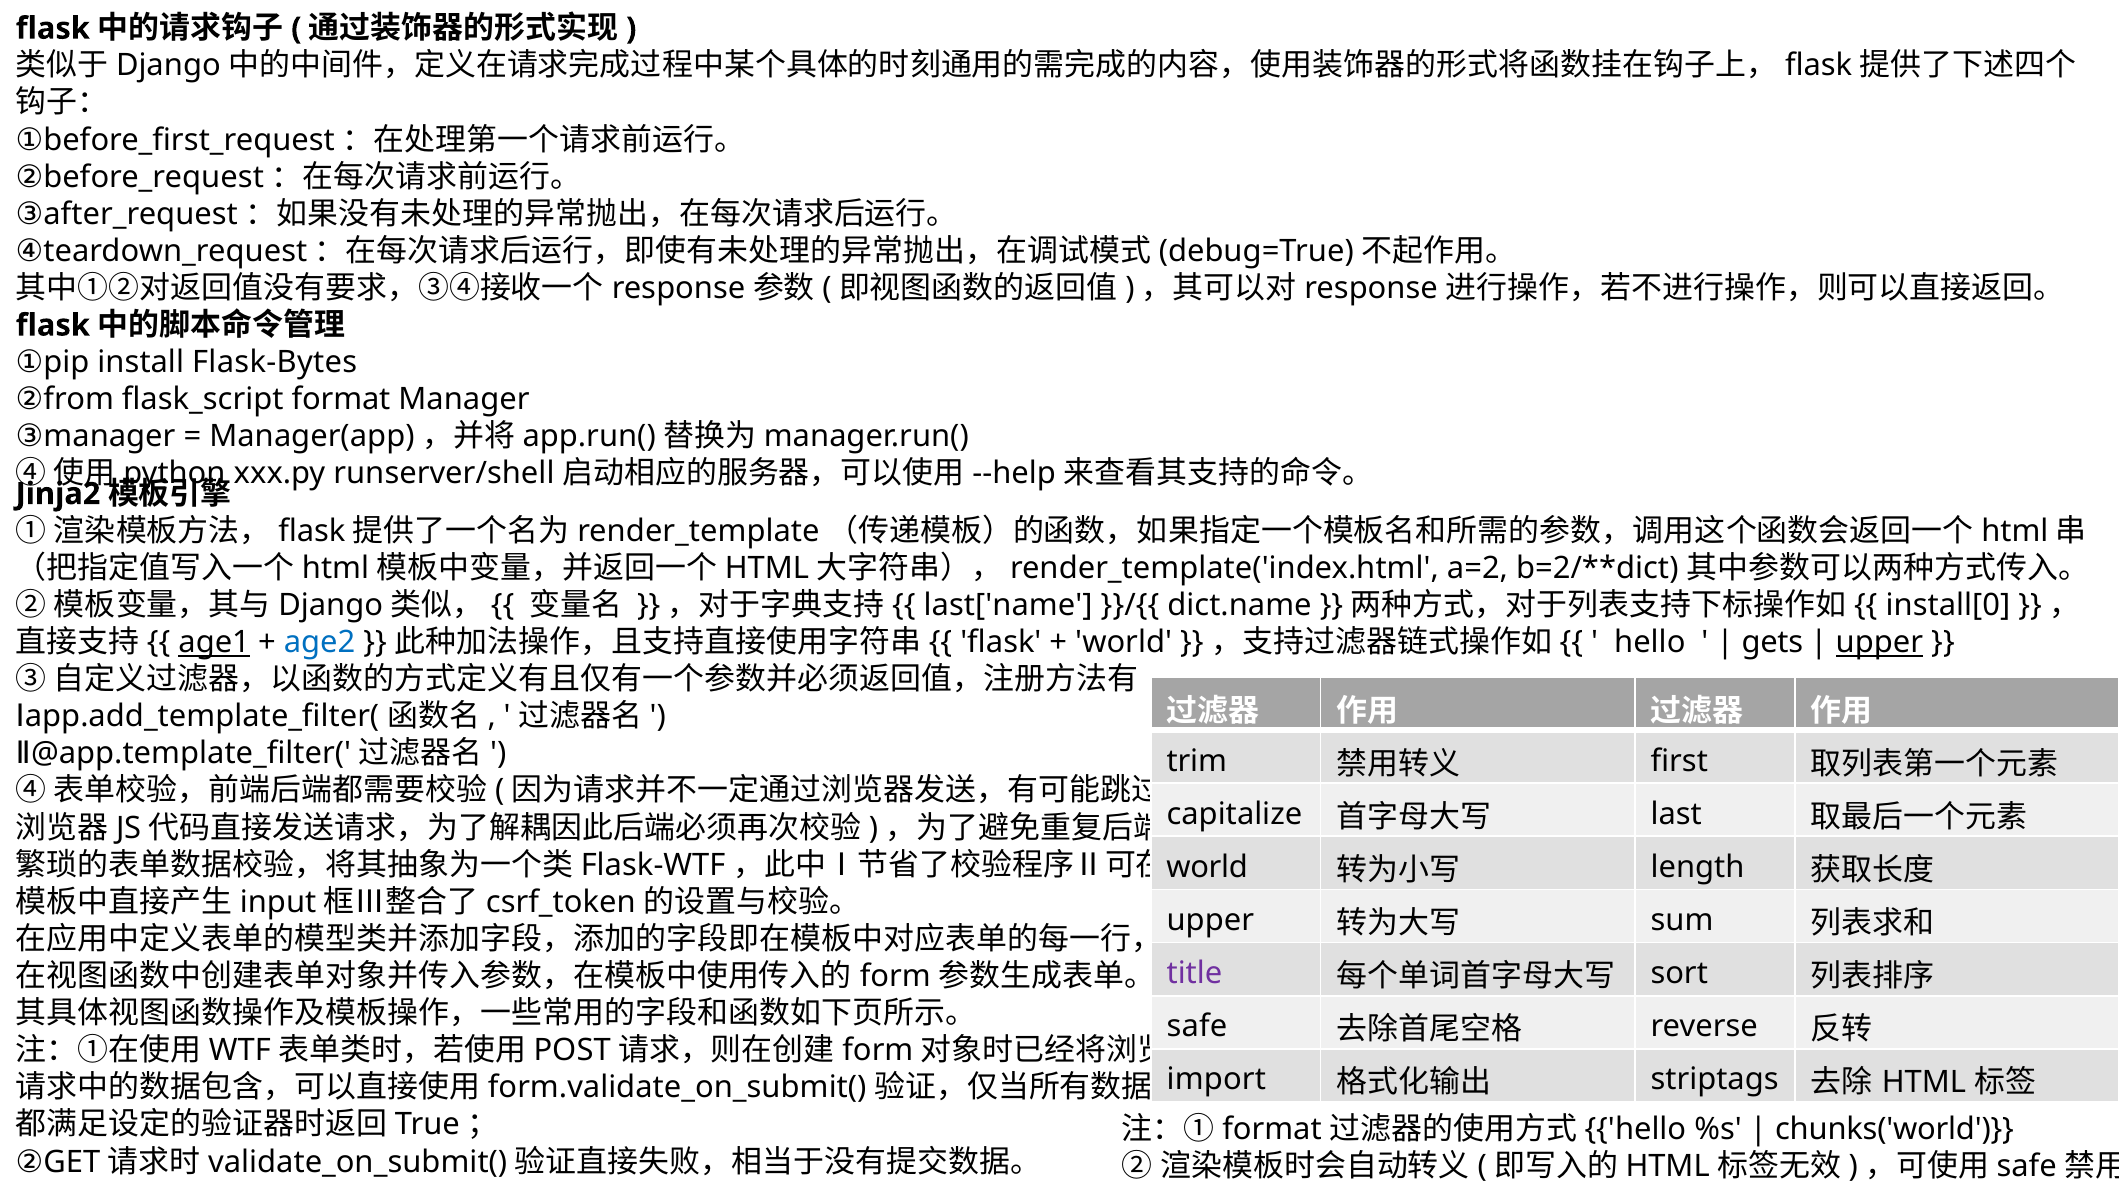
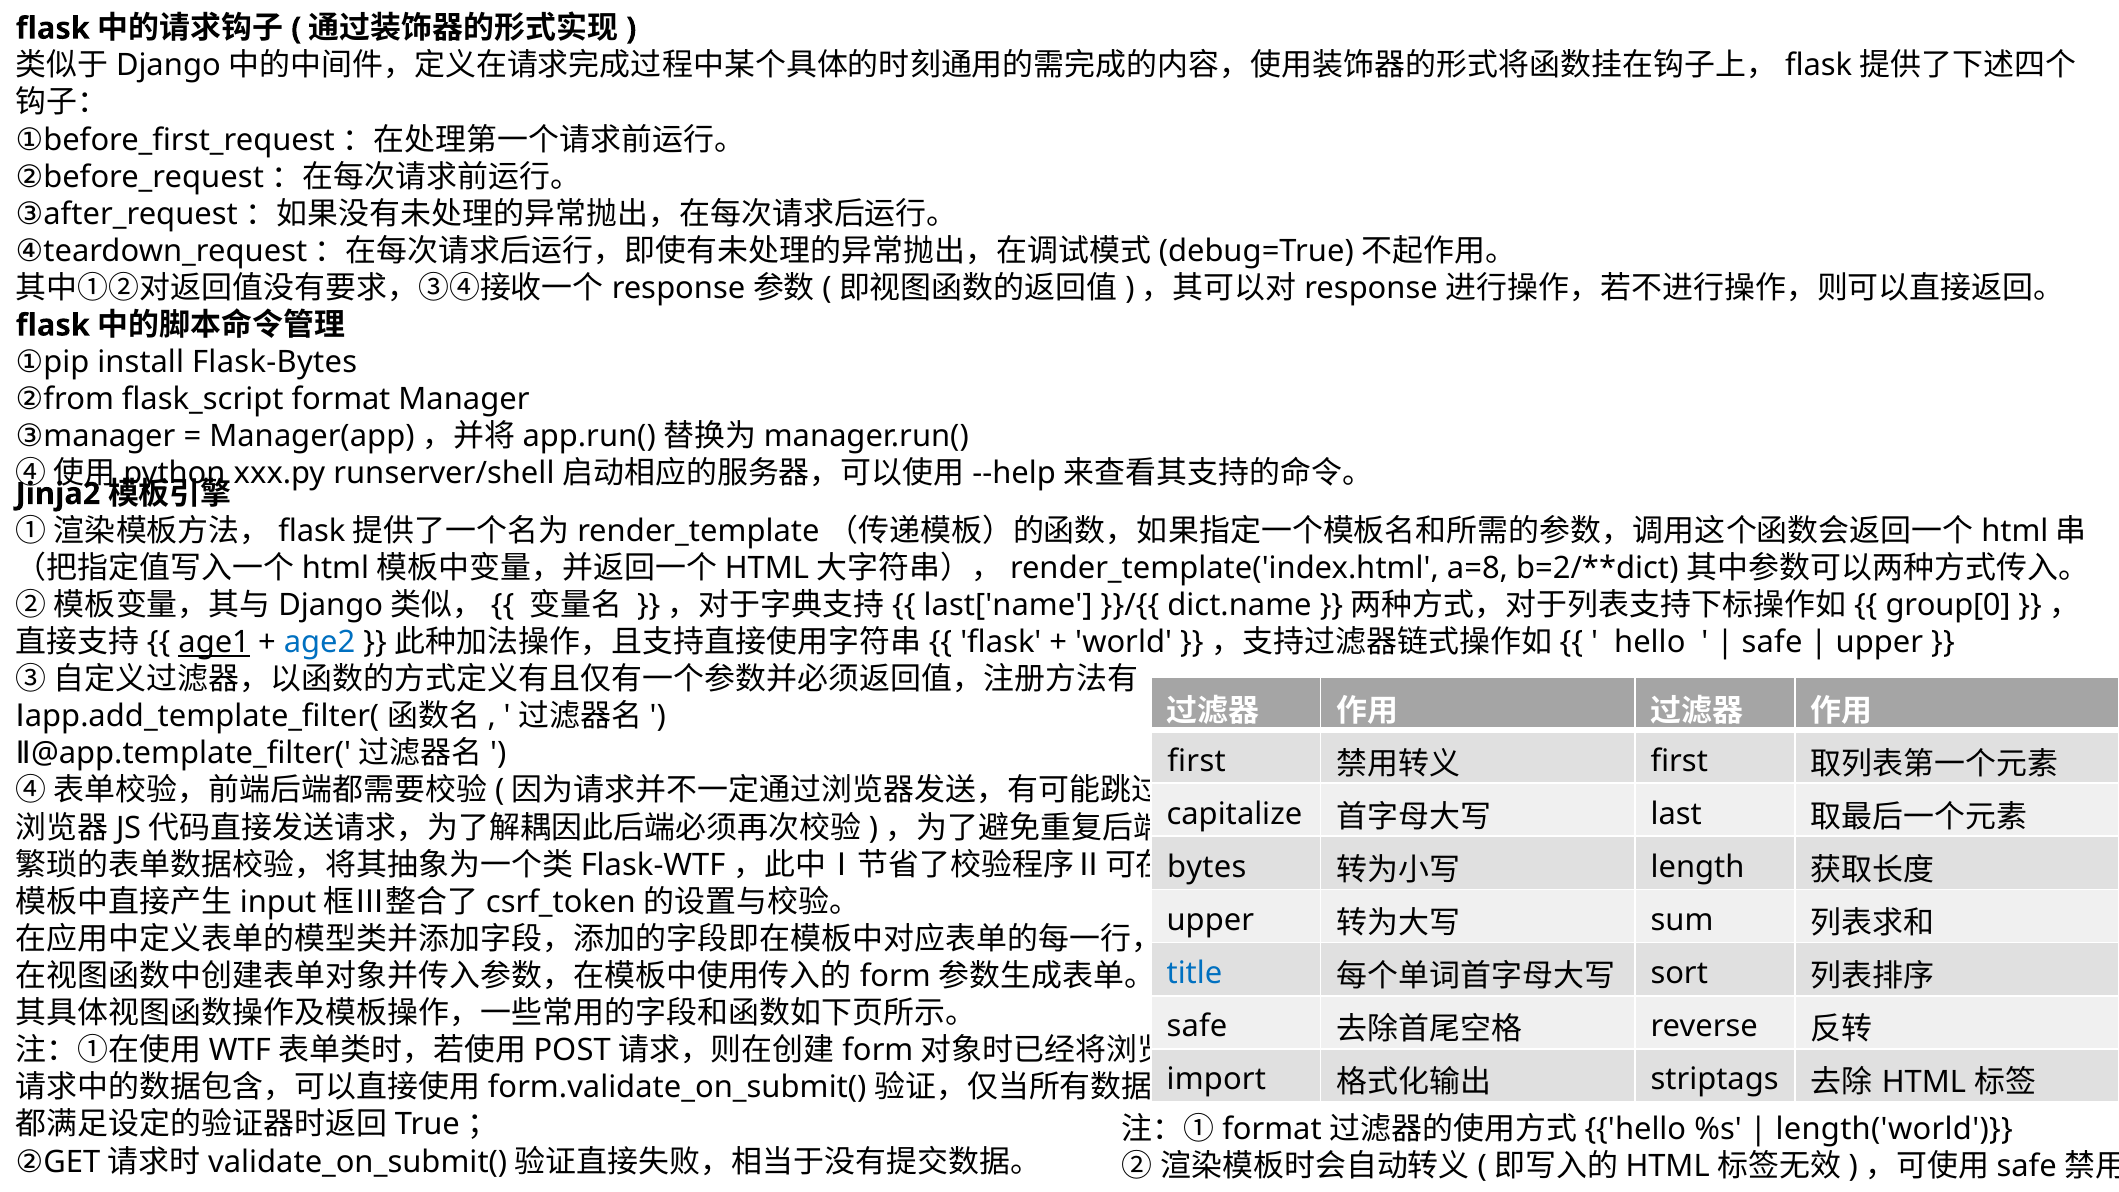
a=2: a=2 -> a=8
install[0: install[0 -> group[0
gets at (1772, 642): gets -> safe
upper at (1879, 642) underline: present -> none
trim at (1197, 761): trim -> first
world at (1207, 867): world -> bytes
title colour: purple -> blue
chunks('world: chunks('world -> length('world
